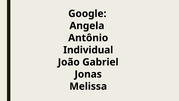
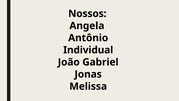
Google: Google -> Nossos
